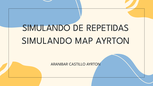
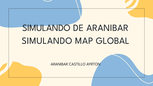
DE REPETIDAS: REPETIDAS -> ARANIBAR
MAP AYRTON: AYRTON -> GLOBAL
